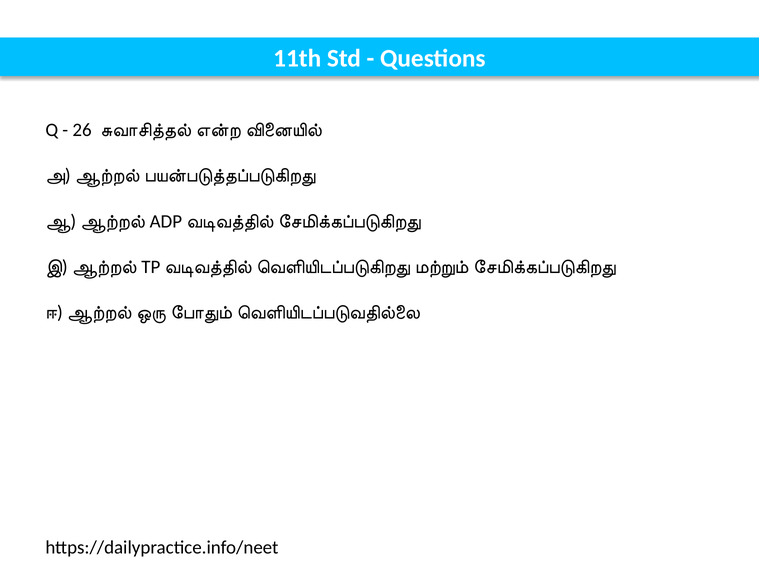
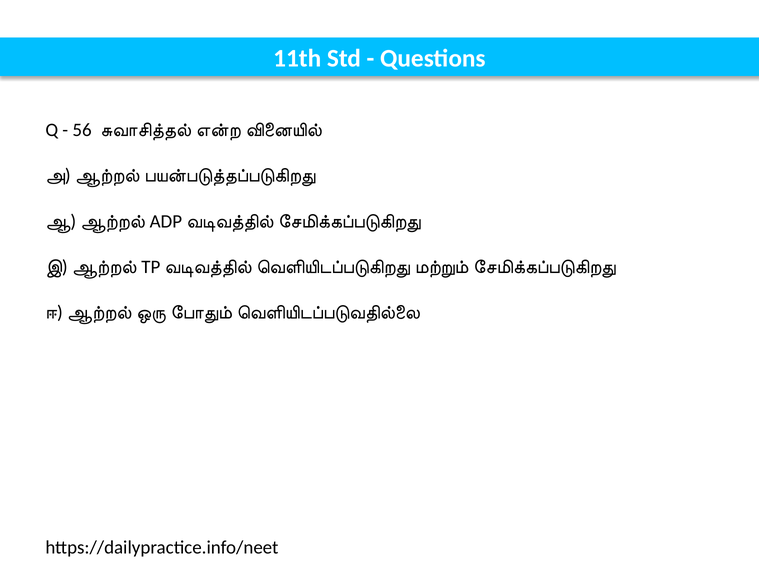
26: 26 -> 56
